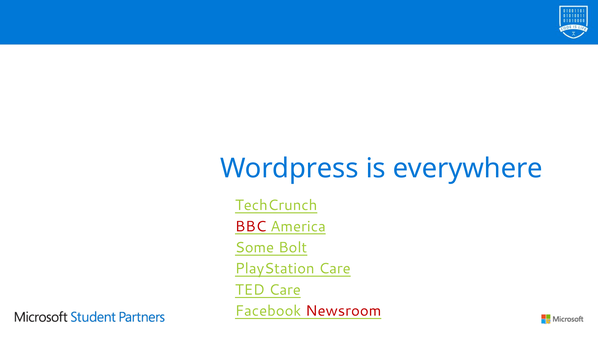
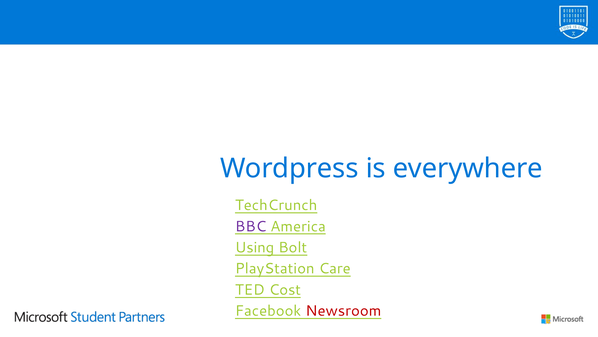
BBC colour: red -> purple
Some: Some -> Using
TED Care: Care -> Cost
